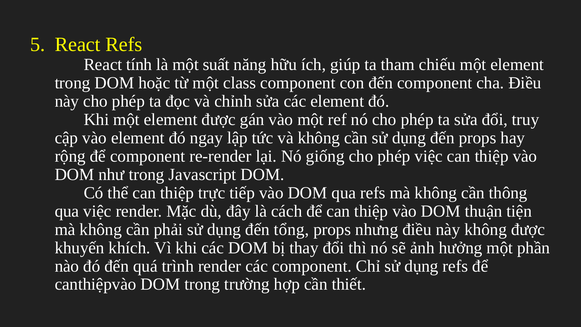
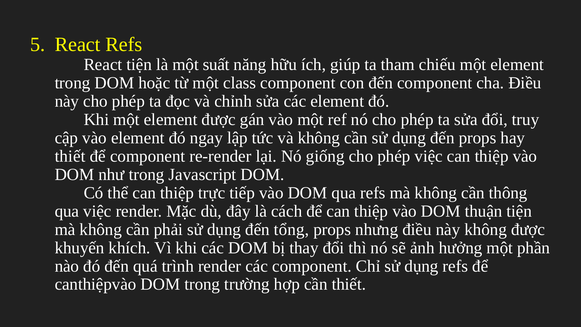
React tính: tính -> tiện
rộng at (70, 156): rộng -> thiết
